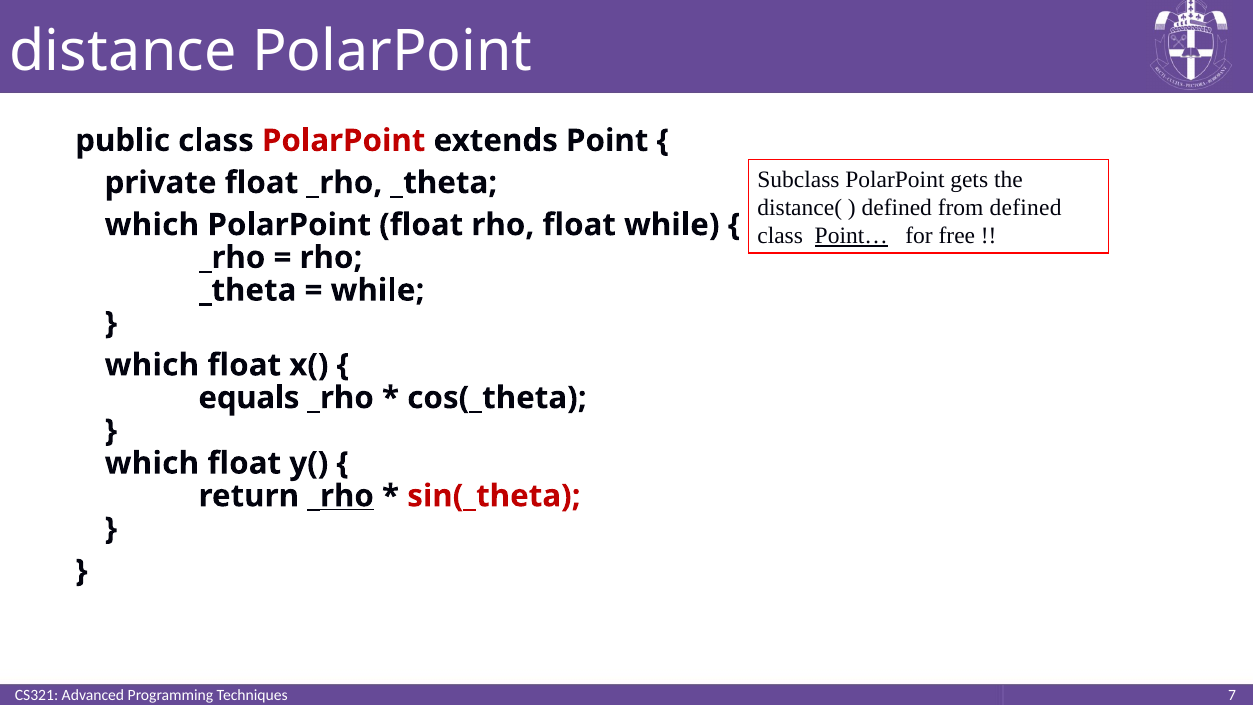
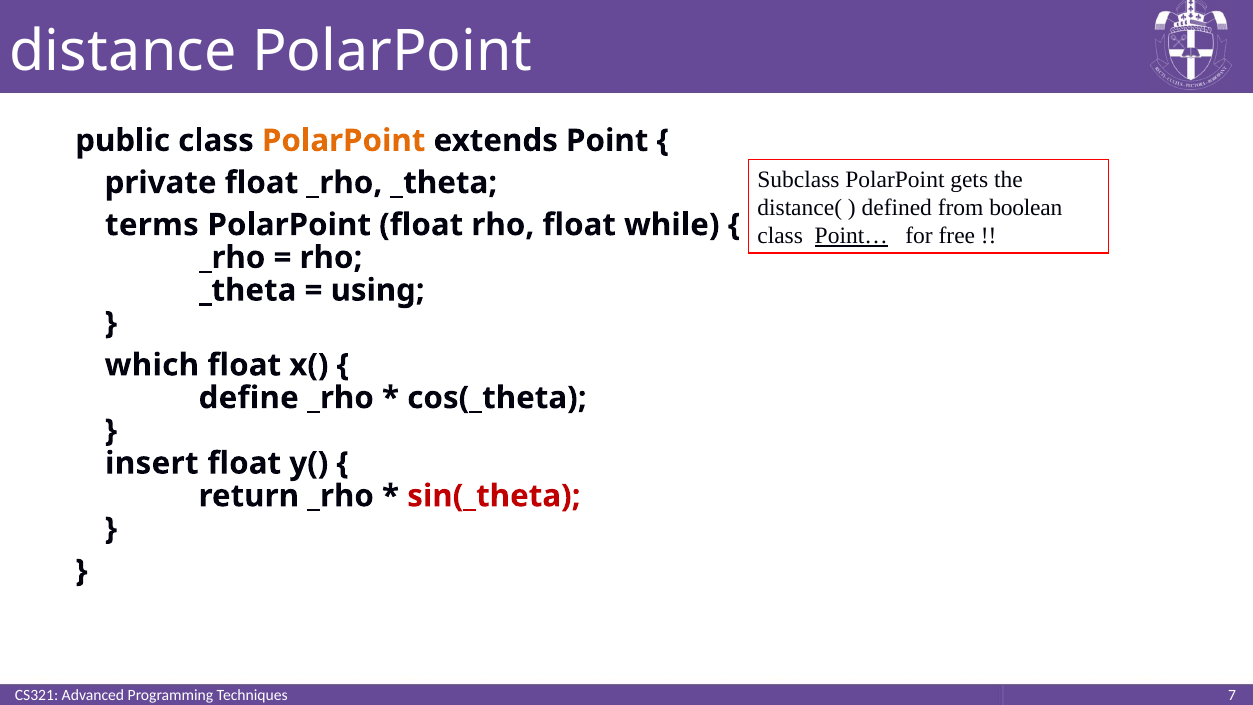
PolarPoint at (344, 141) colour: red -> orange
from defined: defined -> boolean
which at (152, 225): which -> terms
while at (378, 290): while -> using
equals: equals -> define
which at (152, 463): which -> insert
_rho at (341, 496) underline: present -> none
